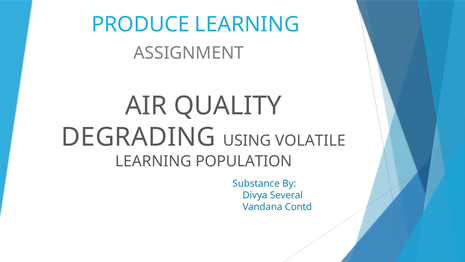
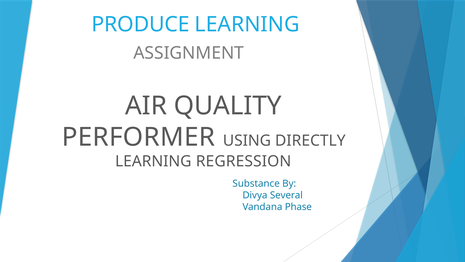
DEGRADING: DEGRADING -> PERFORMER
VOLATILE: VOLATILE -> DIRECTLY
POPULATION: POPULATION -> REGRESSION
Contd: Contd -> Phase
